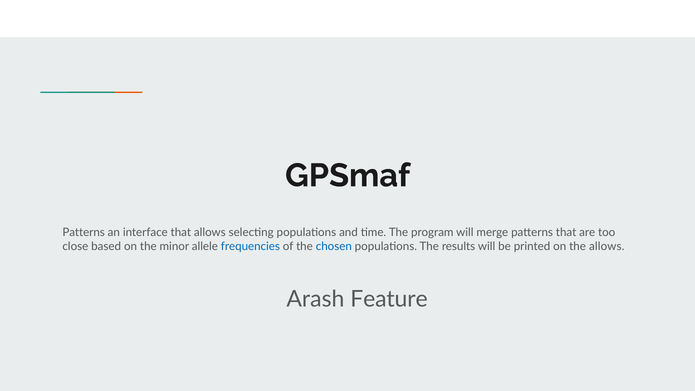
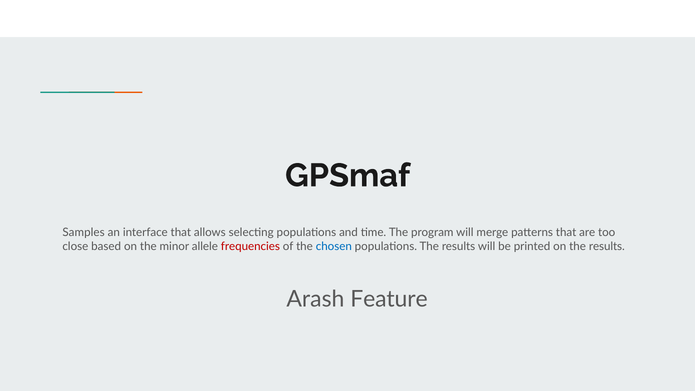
Patterns at (84, 232): Patterns -> Samples
frequencies colour: blue -> red
on the allows: allows -> results
